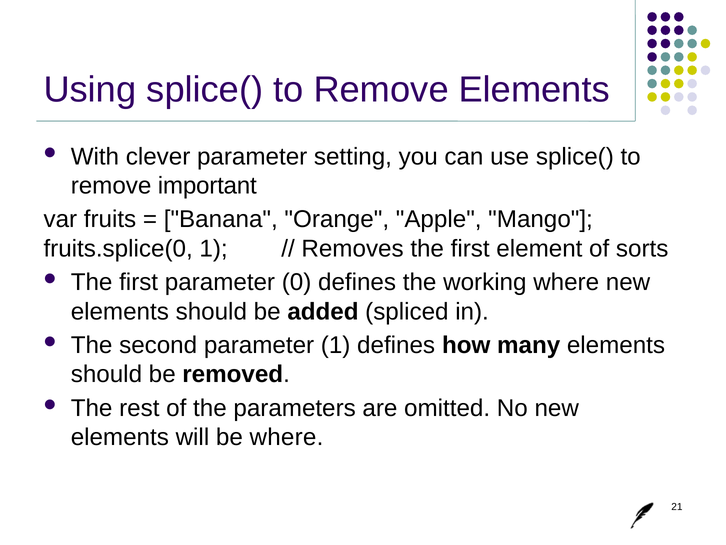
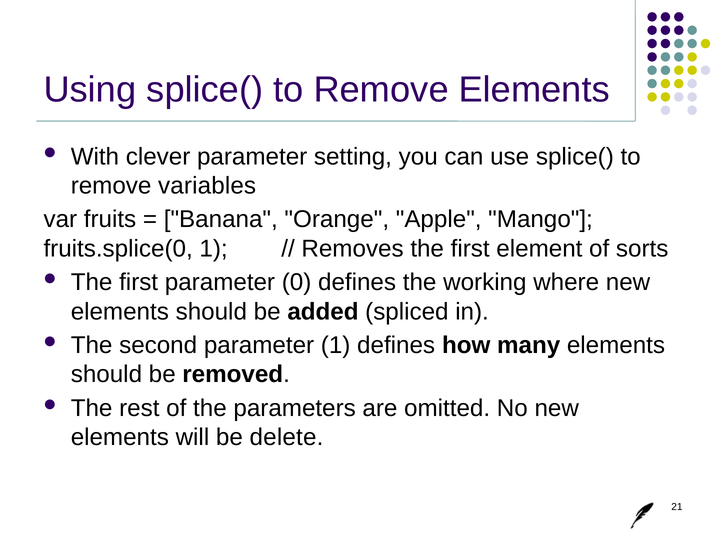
important: important -> variables
be where: where -> delete
